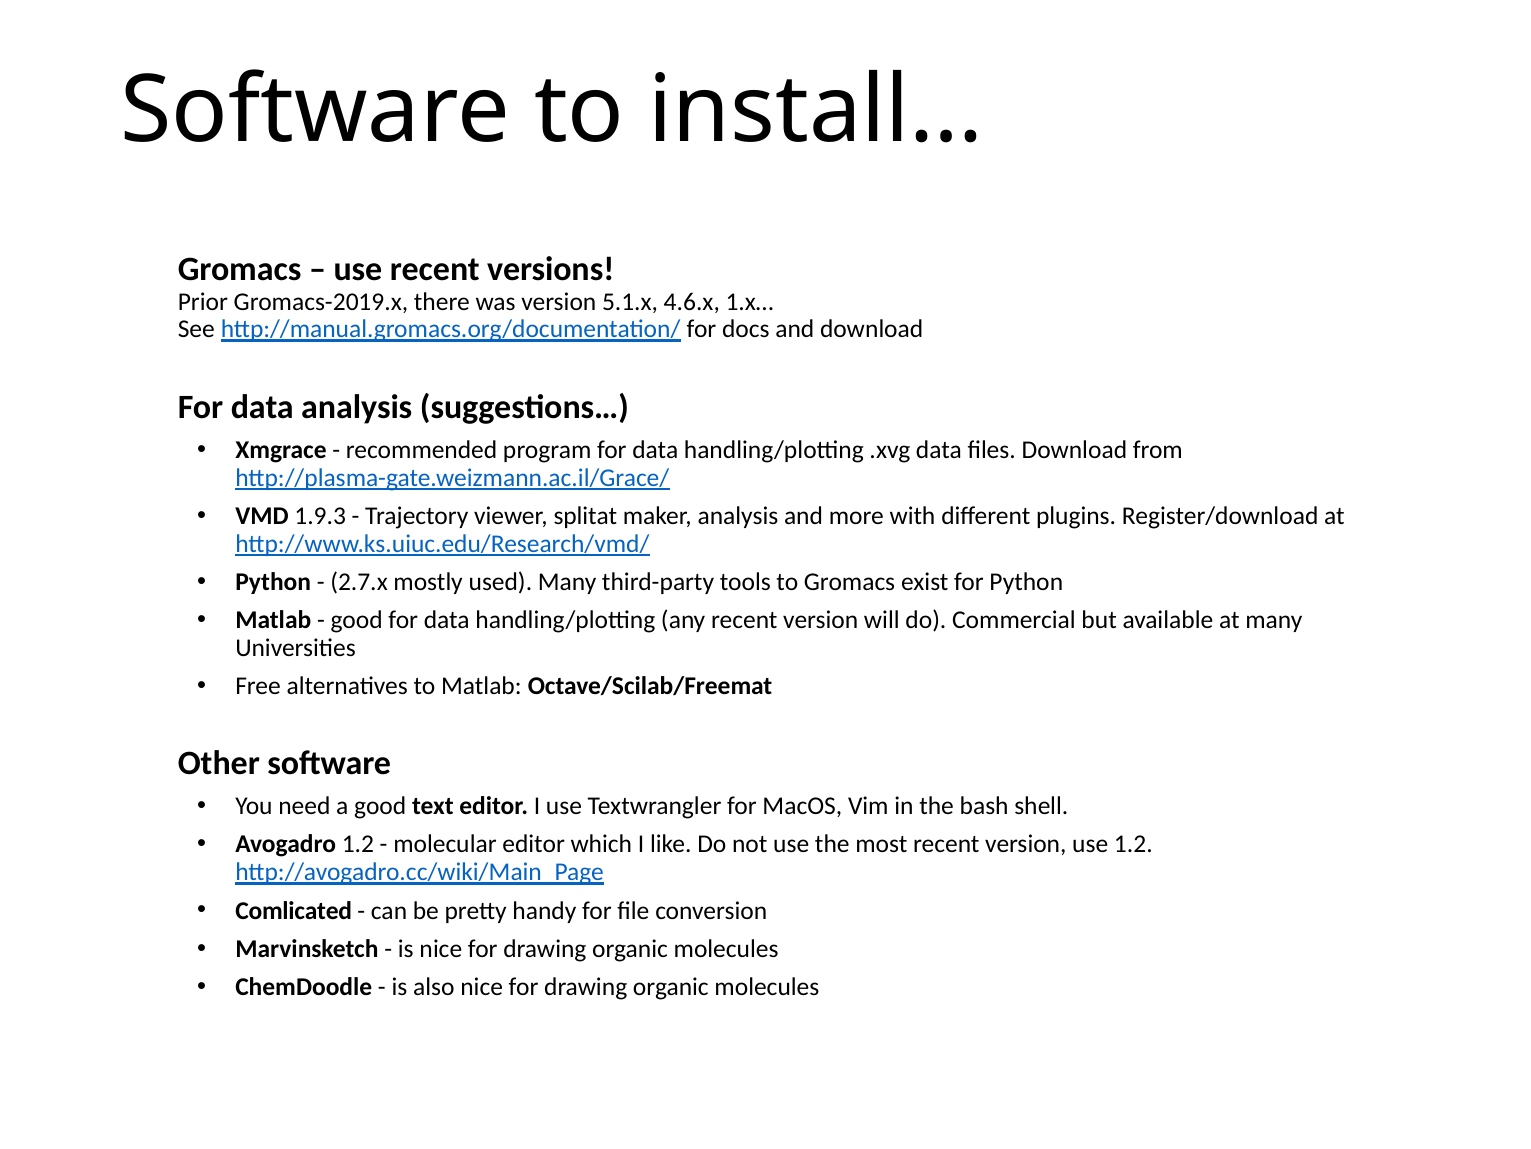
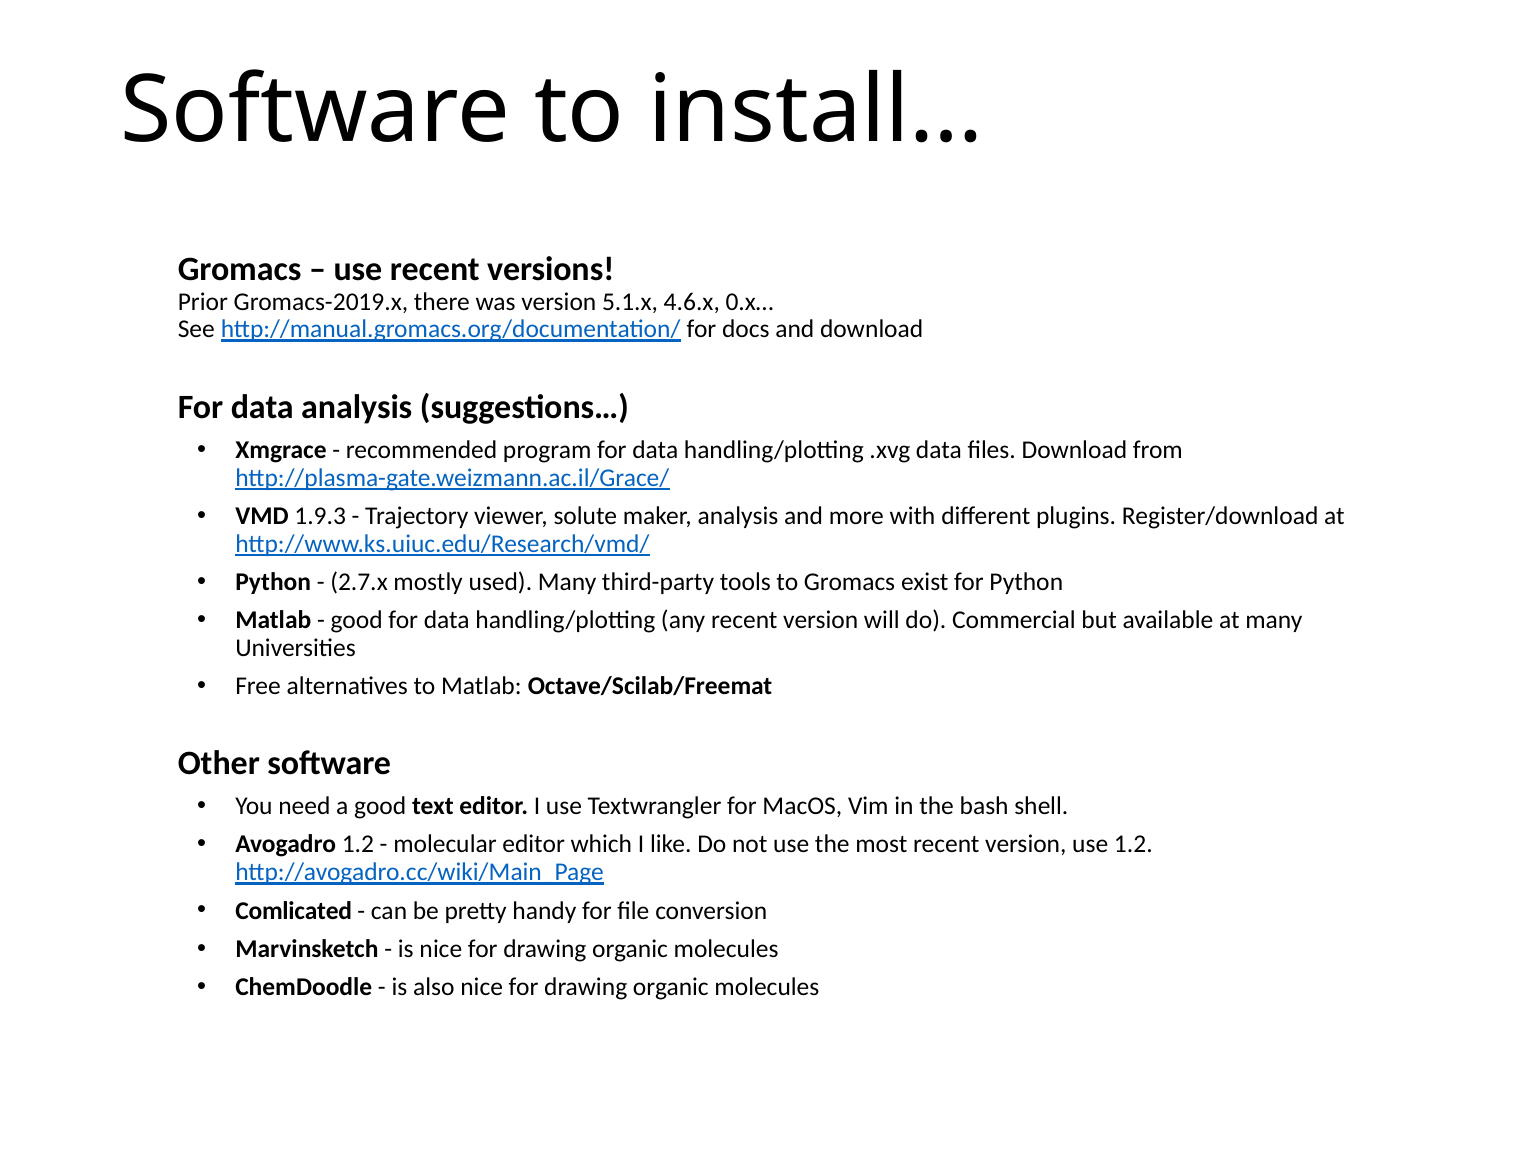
1.x…: 1.x… -> 0.x…
splitat: splitat -> solute
